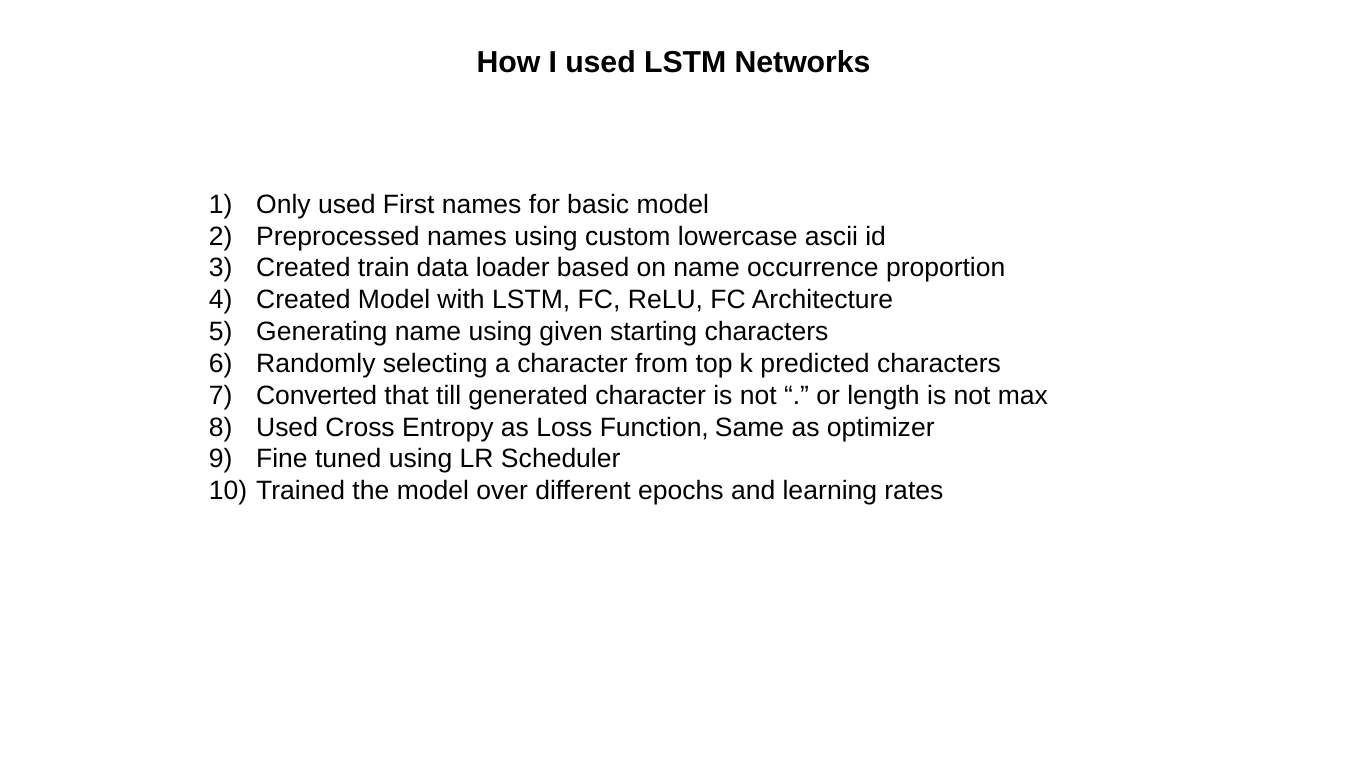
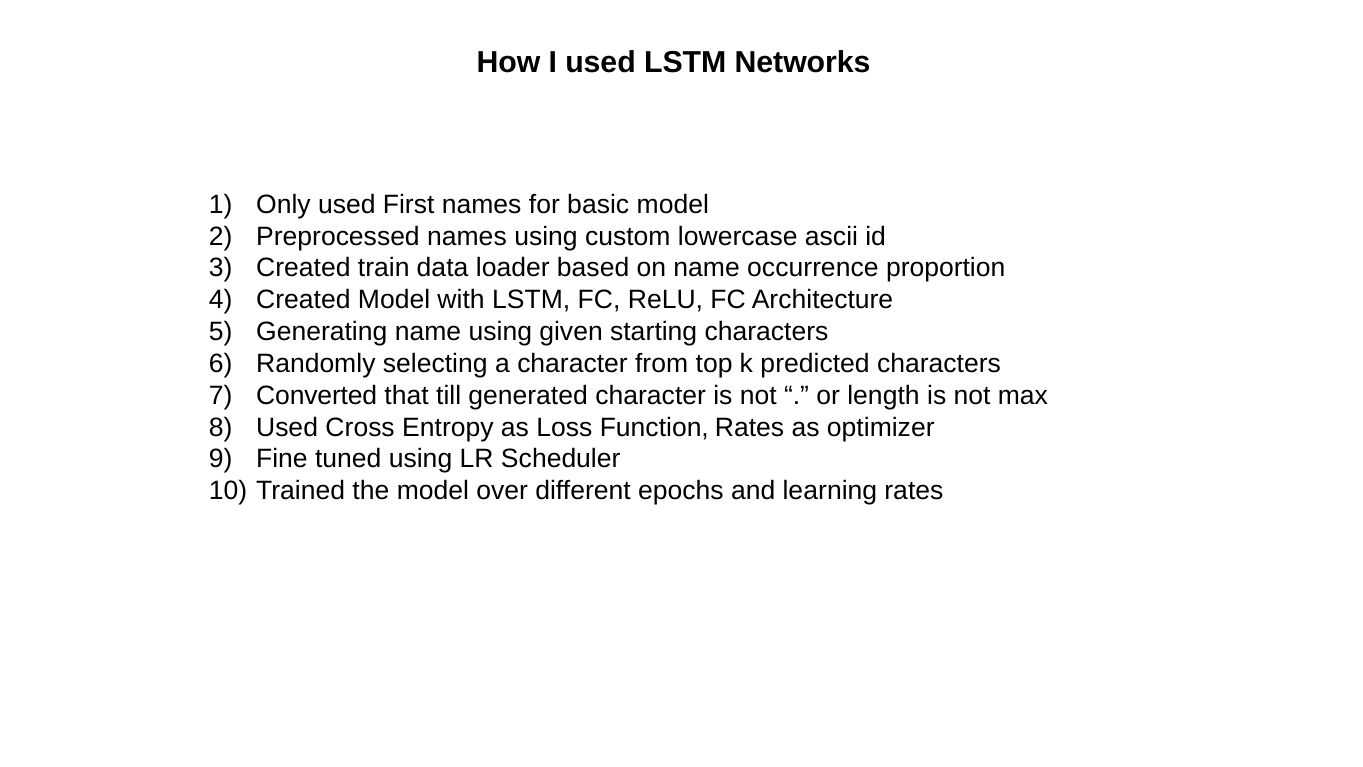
Function Same: Same -> Rates
